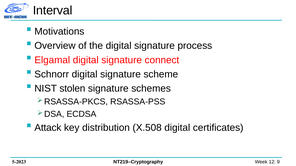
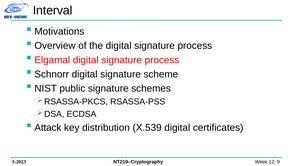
Elgamal digital signature connect: connect -> process
stolen: stolen -> public
X.508: X.508 -> X.539
